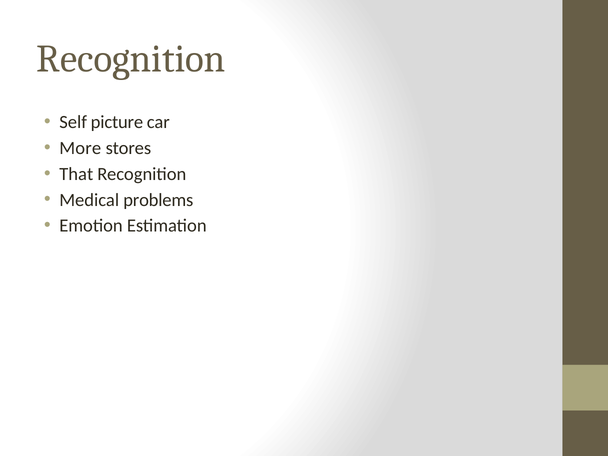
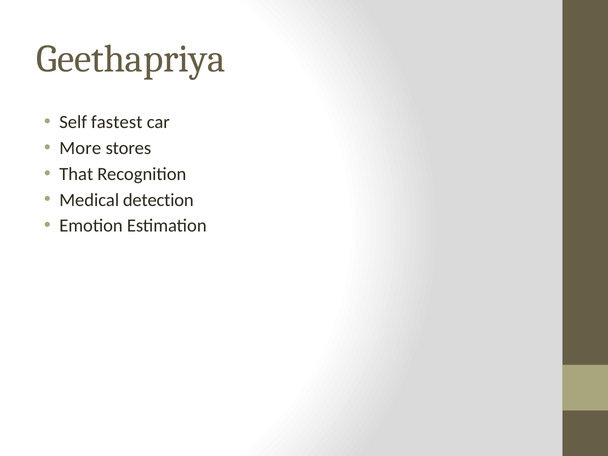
Recognition at (131, 59): Recognition -> Geethapriya
picture: picture -> fastest
problems: problems -> detection
